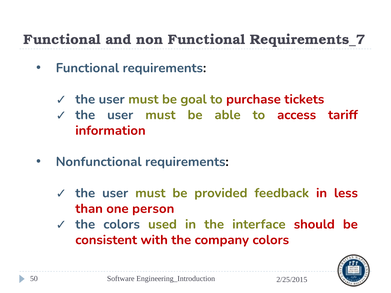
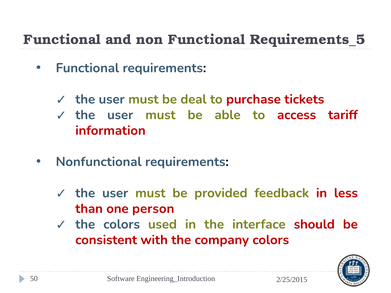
Requirements_7: Requirements_7 -> Requirements_5
goal: goal -> deal
